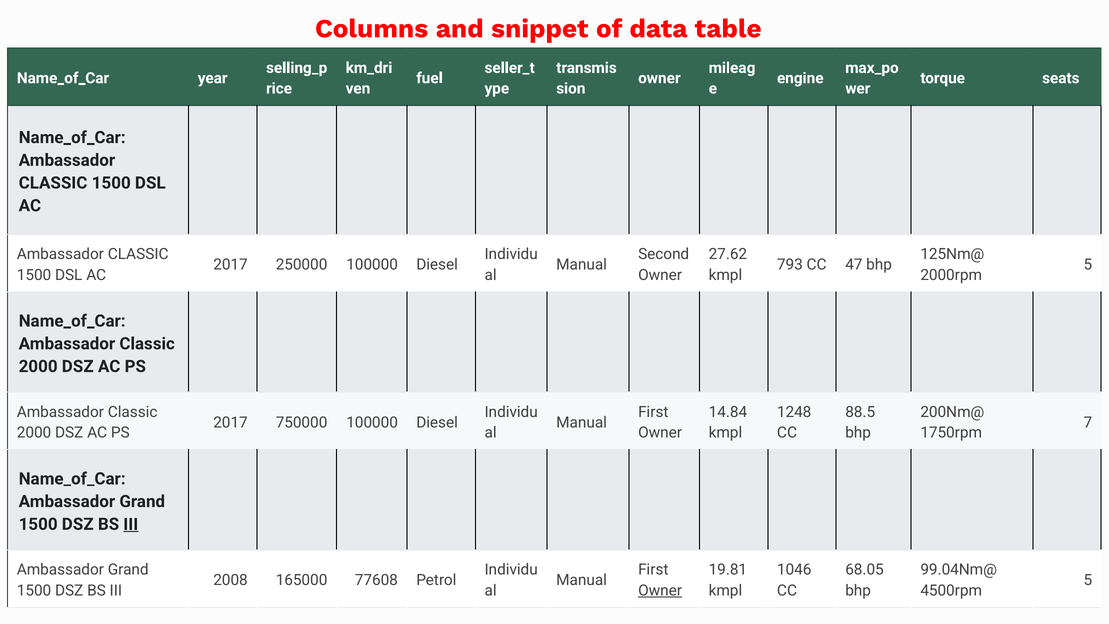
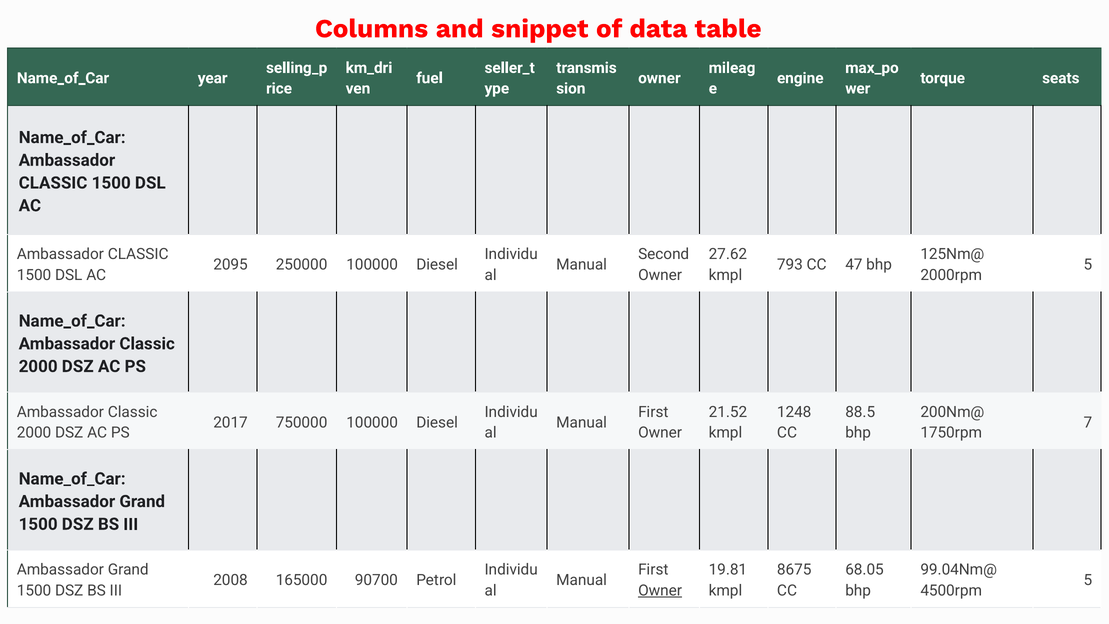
2017 at (231, 265): 2017 -> 2095
14.84: 14.84 -> 21.52
III at (131, 524) underline: present -> none
1046: 1046 -> 8675
77608: 77608 -> 90700
